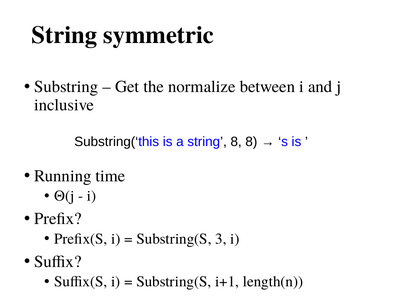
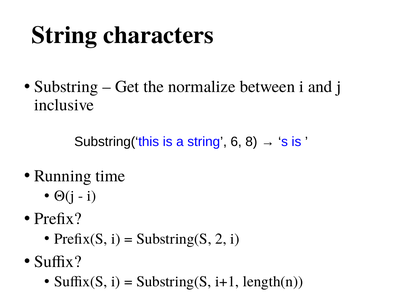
symmetric: symmetric -> characters
string 8: 8 -> 6
3: 3 -> 2
